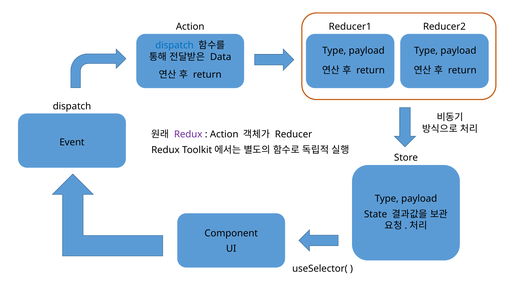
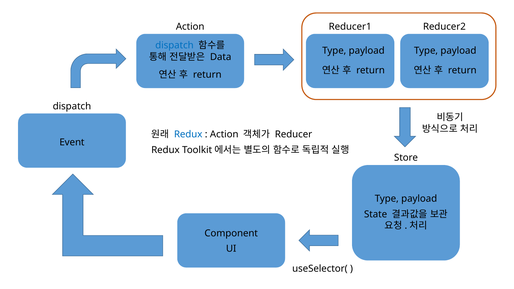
Redux at (188, 135) colour: purple -> blue
